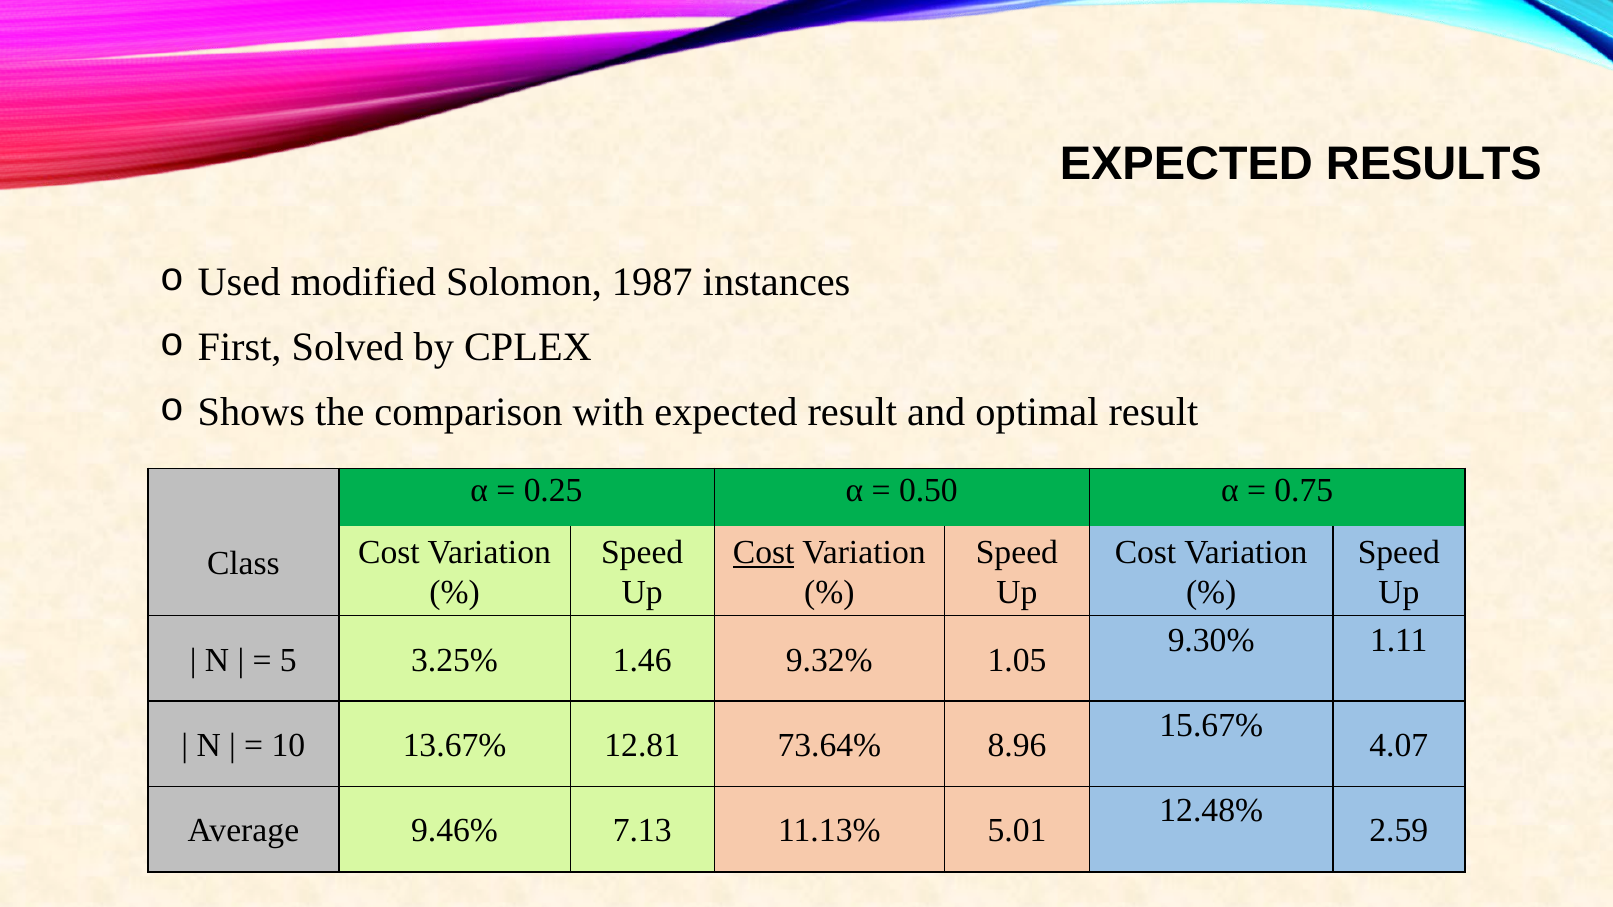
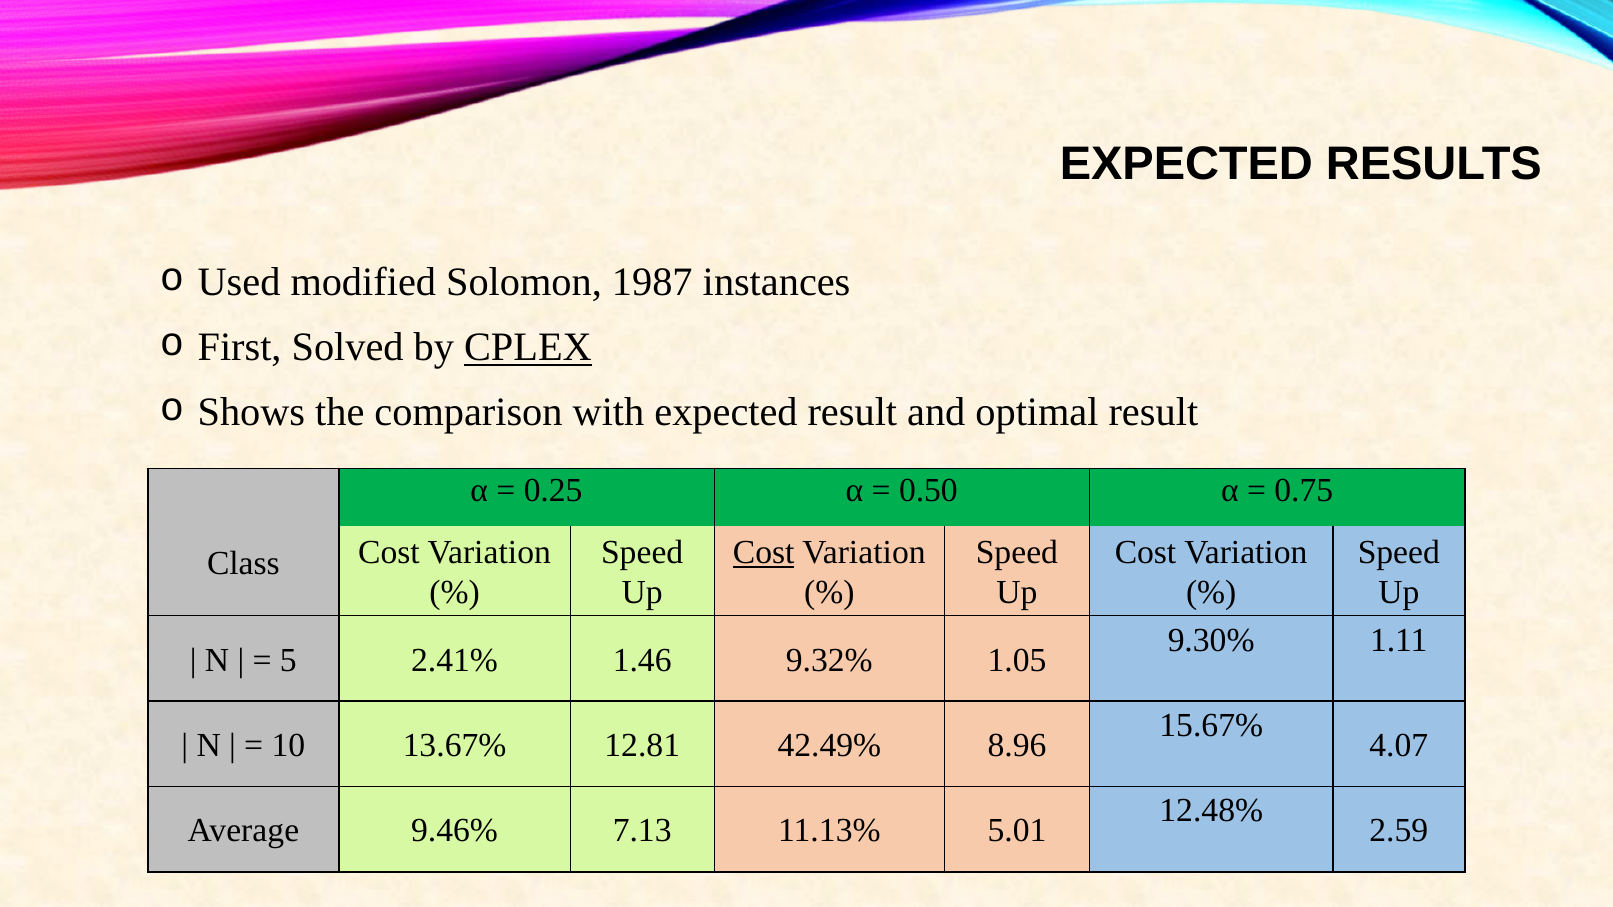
CPLEX underline: none -> present
3.25%: 3.25% -> 2.41%
73.64%: 73.64% -> 42.49%
